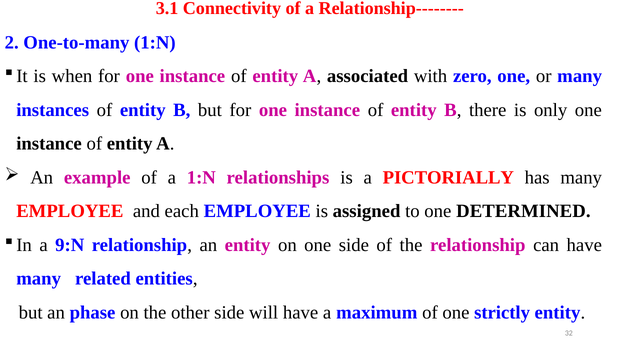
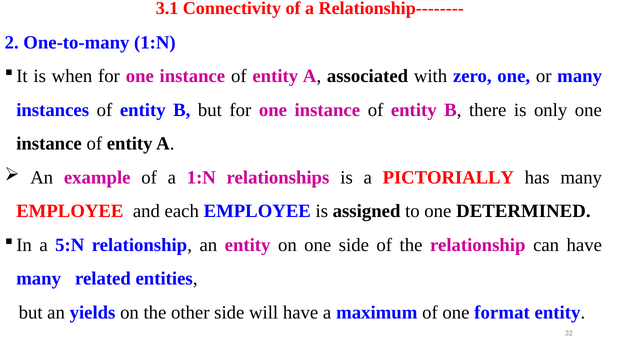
9:N: 9:N -> 5:N
phase: phase -> yields
strictly: strictly -> format
